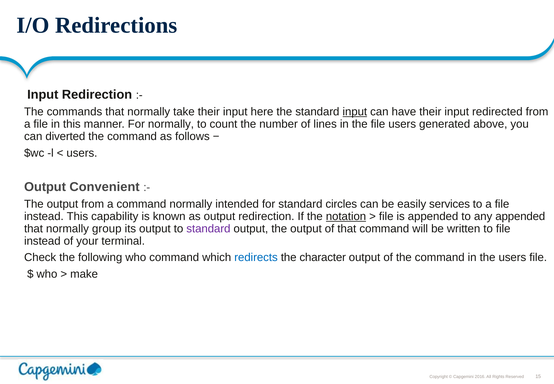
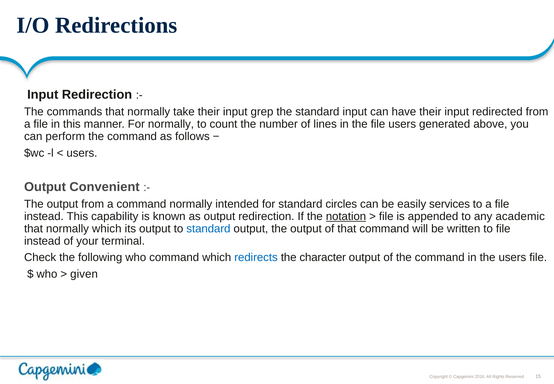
here: here -> grep
input at (355, 112) underline: present -> none
diverted: diverted -> perform
any appended: appended -> academic
normally group: group -> which
standard at (208, 228) colour: purple -> blue
make: make -> given
